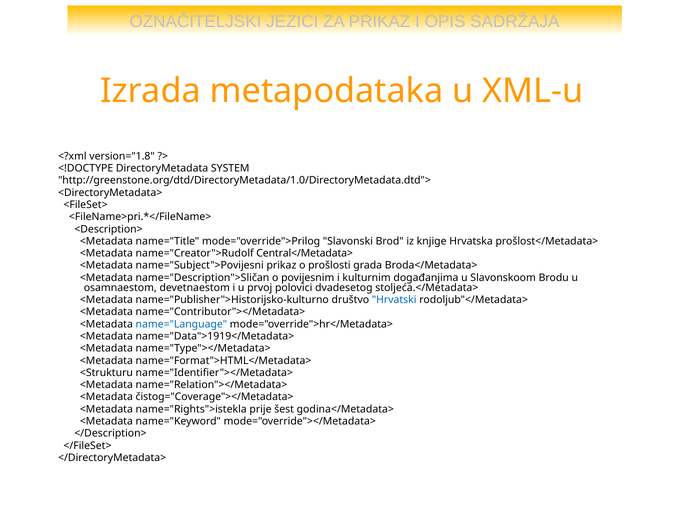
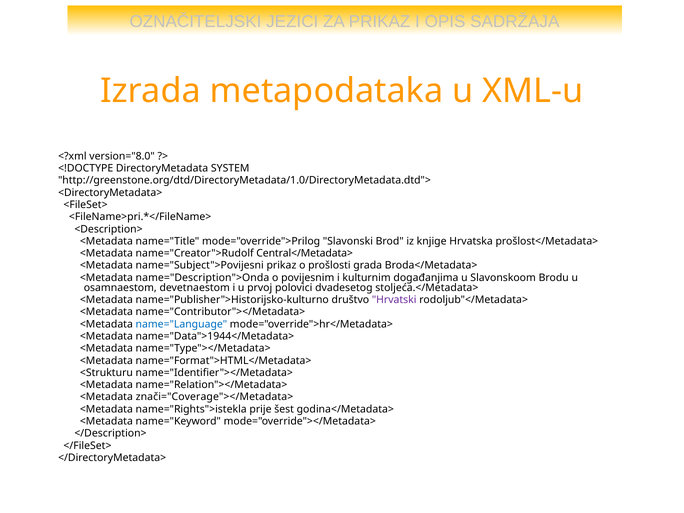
version="1.8: version="1.8 -> version="8.0
name="Description">Sličan: name="Description">Sličan -> name="Description">Onda
Hrvatski colour: blue -> purple
name="Data">1919</Metadata>: name="Data">1919</Metadata> -> name="Data">1944</Metadata>
čistog="Coverage"></Metadata>: čistog="Coverage"></Metadata> -> znači="Coverage"></Metadata>
